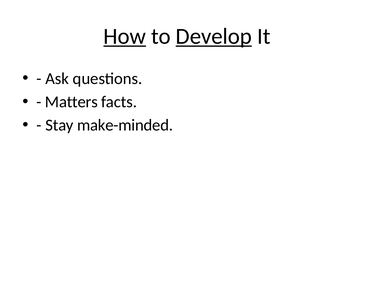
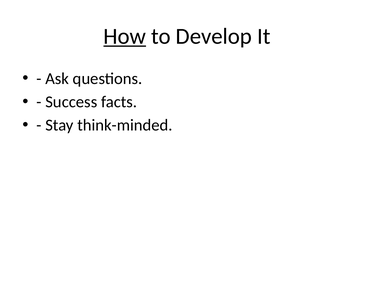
Develop underline: present -> none
Matters: Matters -> Success
make-minded: make-minded -> think-minded
